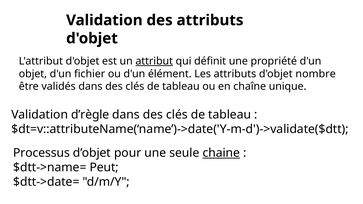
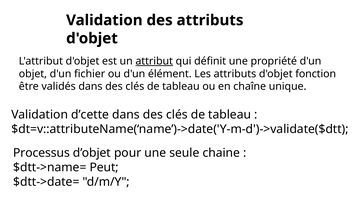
nombre: nombre -> fonction
d’règle: d’règle -> d’cette
chaine underline: present -> none
